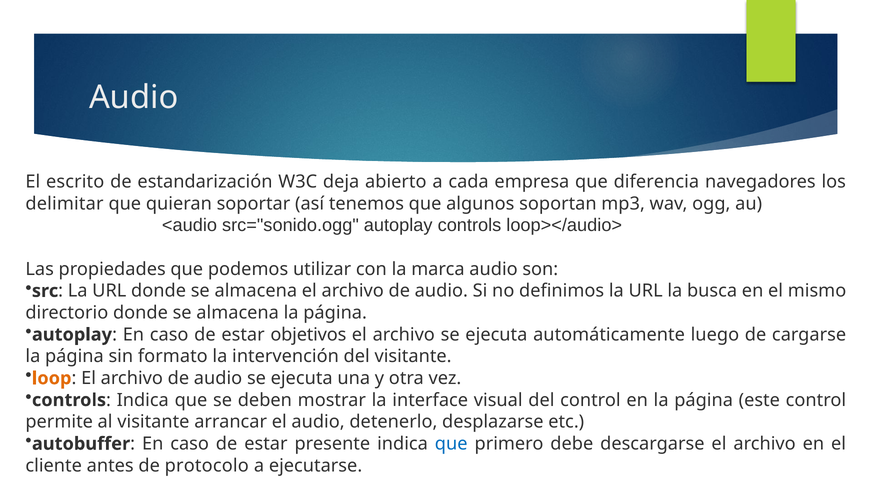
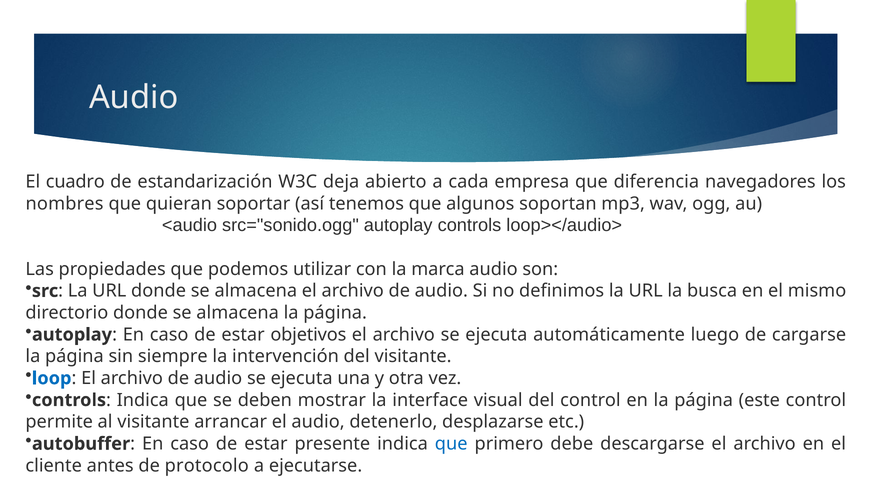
escrito: escrito -> cuadro
delimitar: delimitar -> nombres
formato: formato -> siempre
loop colour: orange -> blue
